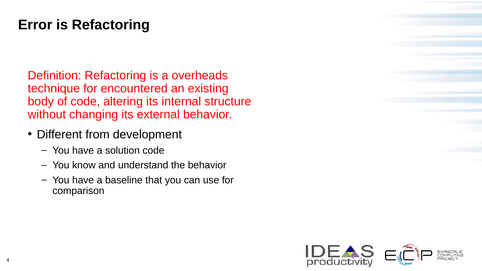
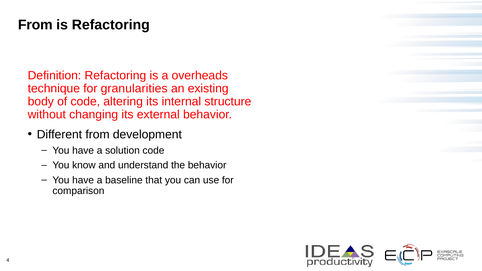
Error at (35, 25): Error -> From
encountered: encountered -> granularities
